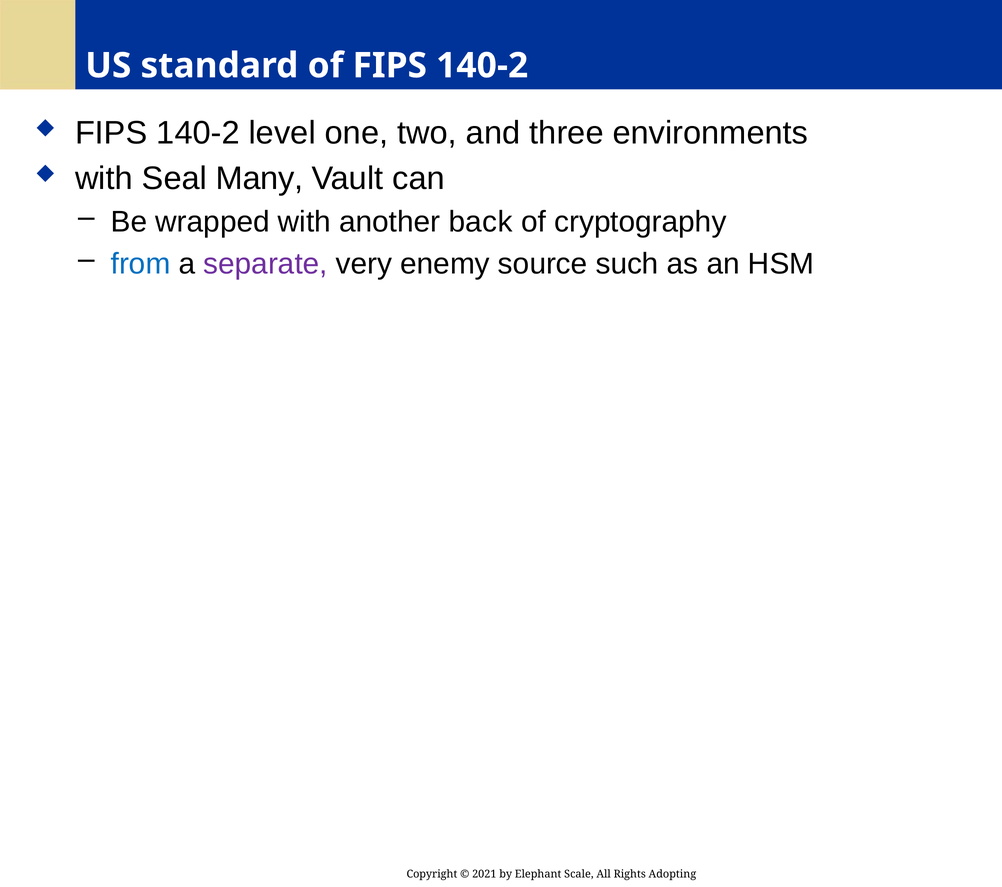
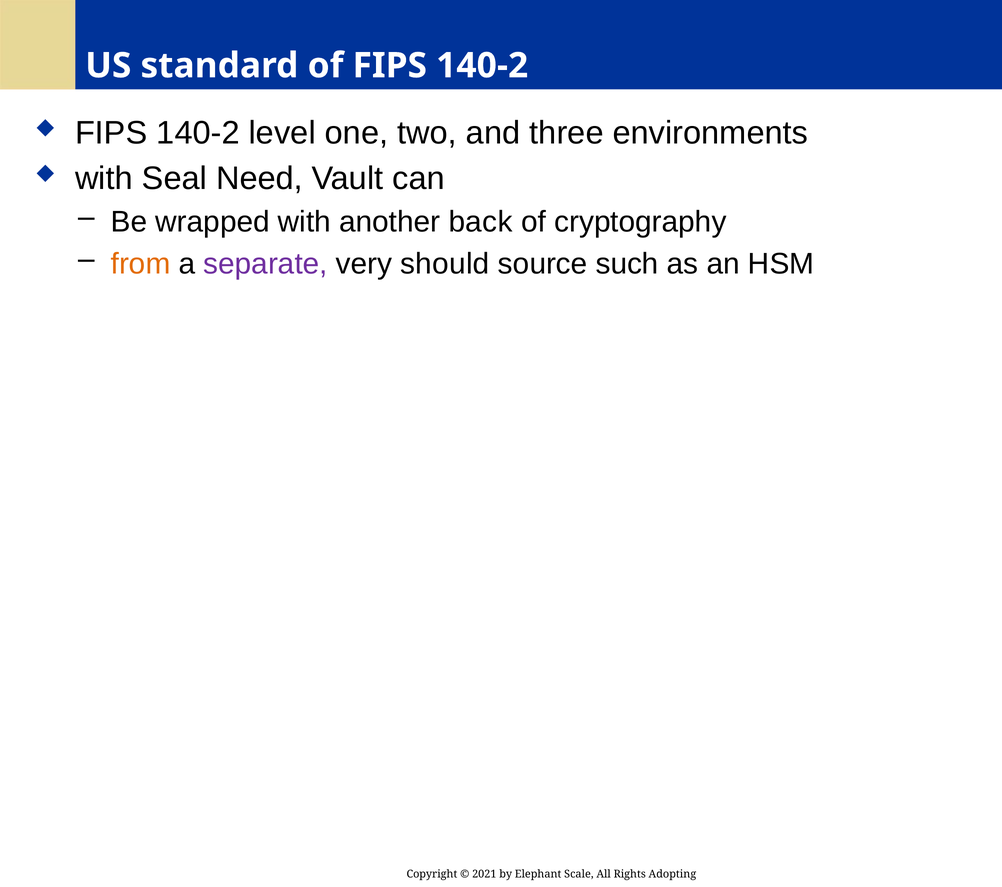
Many: Many -> Need
from colour: blue -> orange
enemy: enemy -> should
